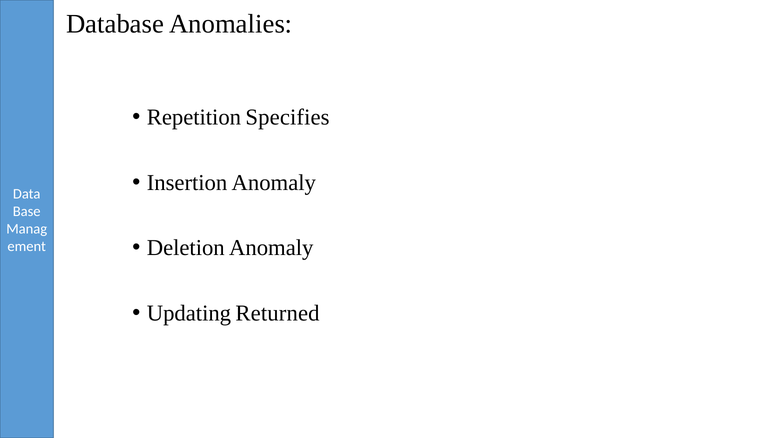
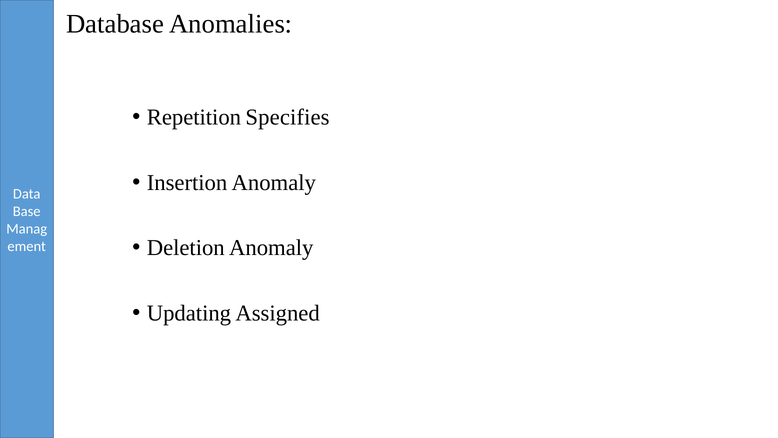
Returned: Returned -> Assigned
